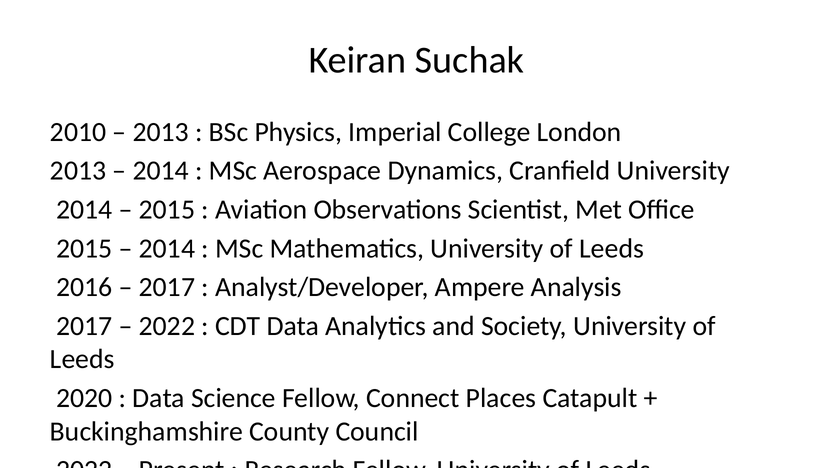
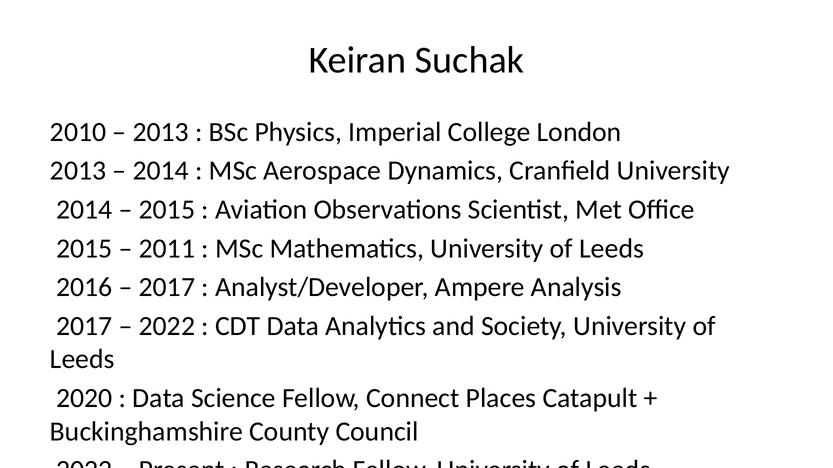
2014 at (167, 249): 2014 -> 2011
